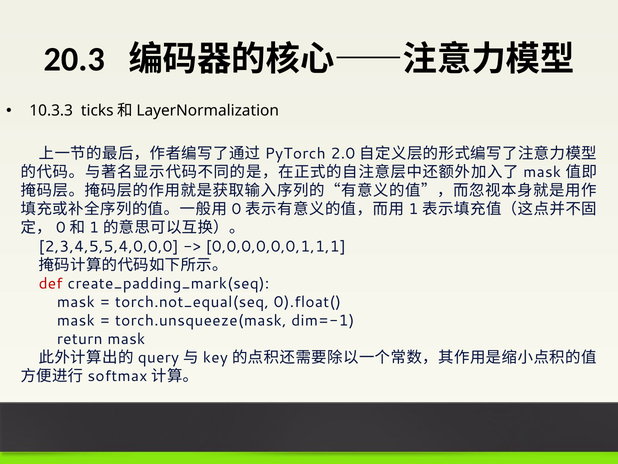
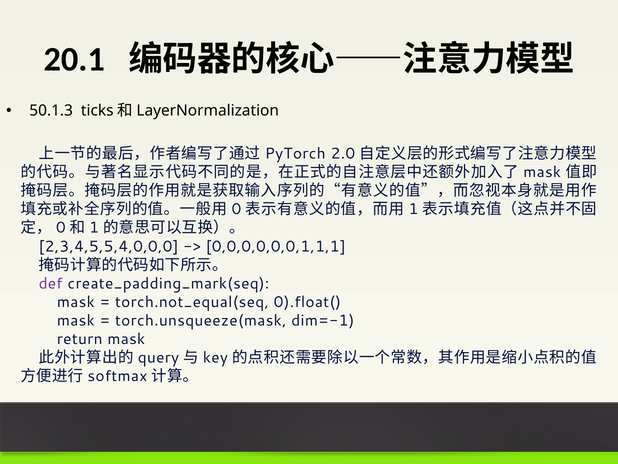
20.3: 20.3 -> 20.1
10.3.3: 10.3.3 -> 50.1.3
def colour: red -> purple
